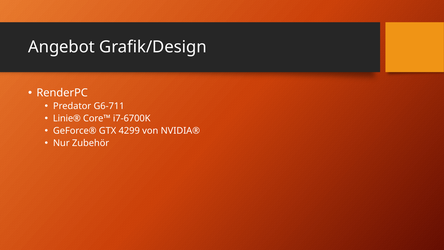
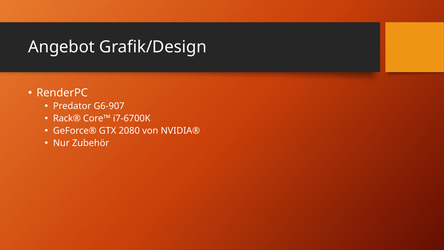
G6-711: G6-711 -> G6-907
Linie®: Linie® -> Rack®
4299: 4299 -> 2080
